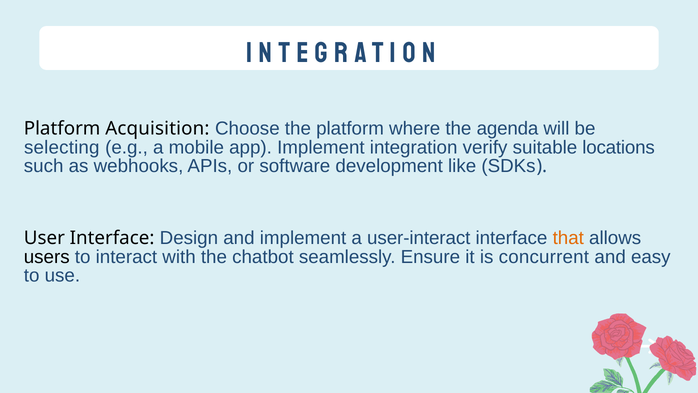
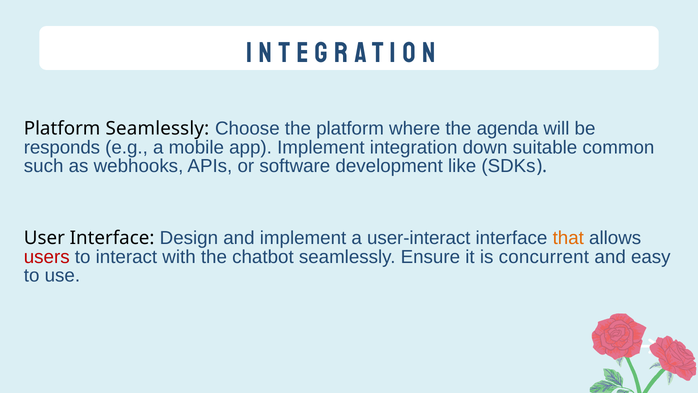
Platform Acquisition: Acquisition -> Seamlessly
selecting: selecting -> responds
verify: verify -> down
locations: locations -> common
users colour: black -> red
